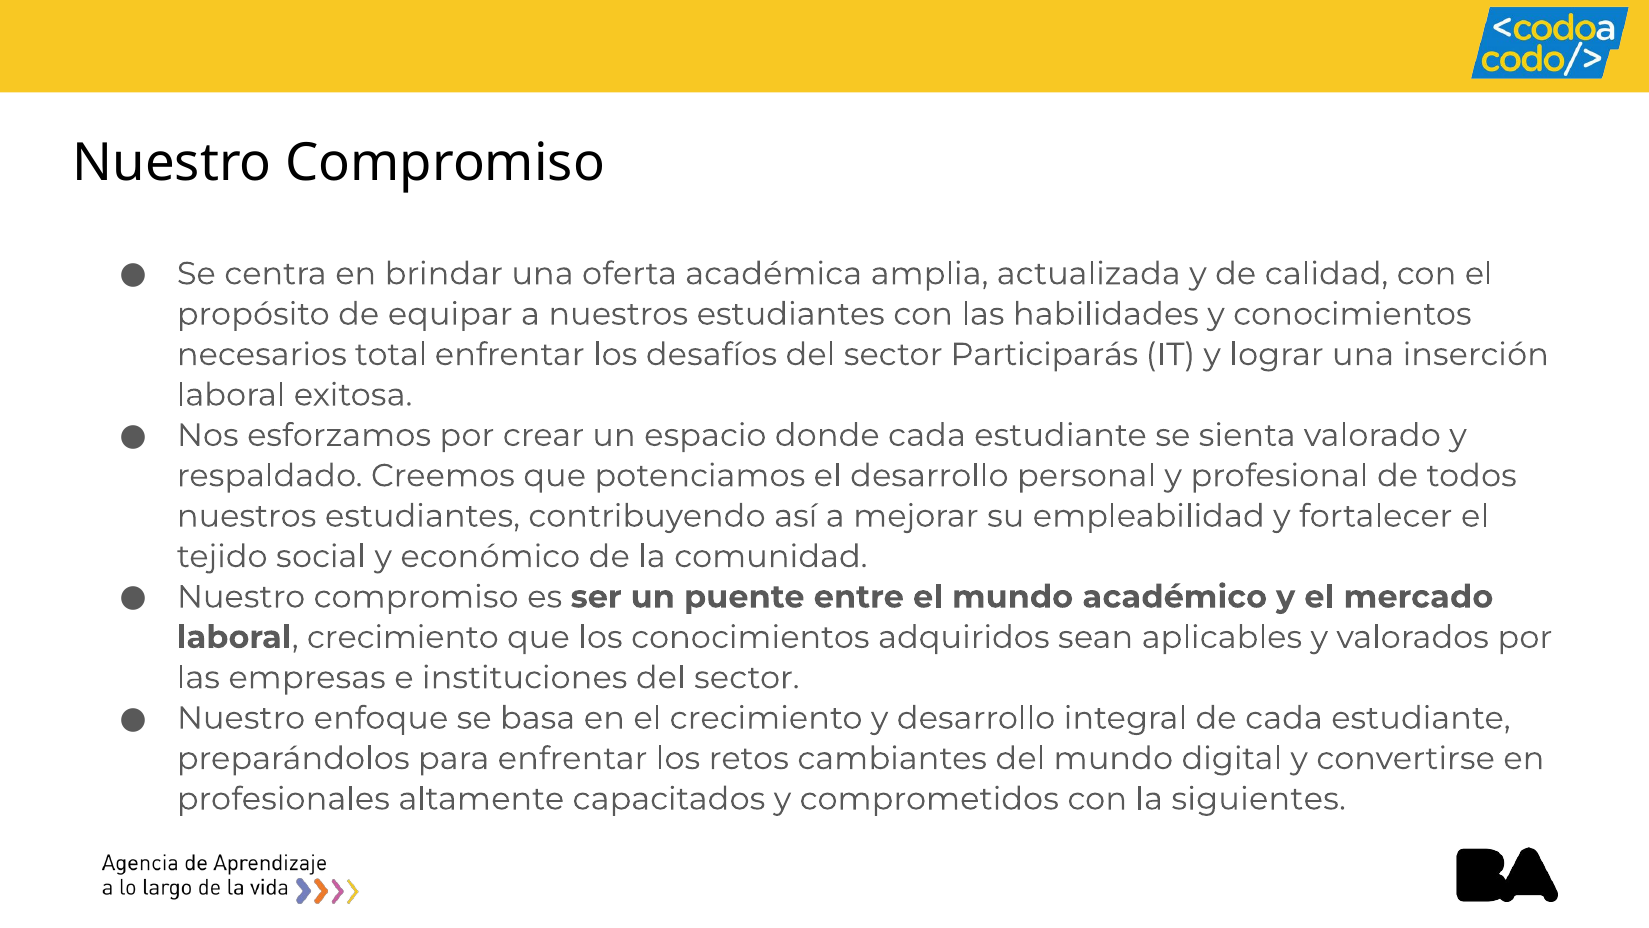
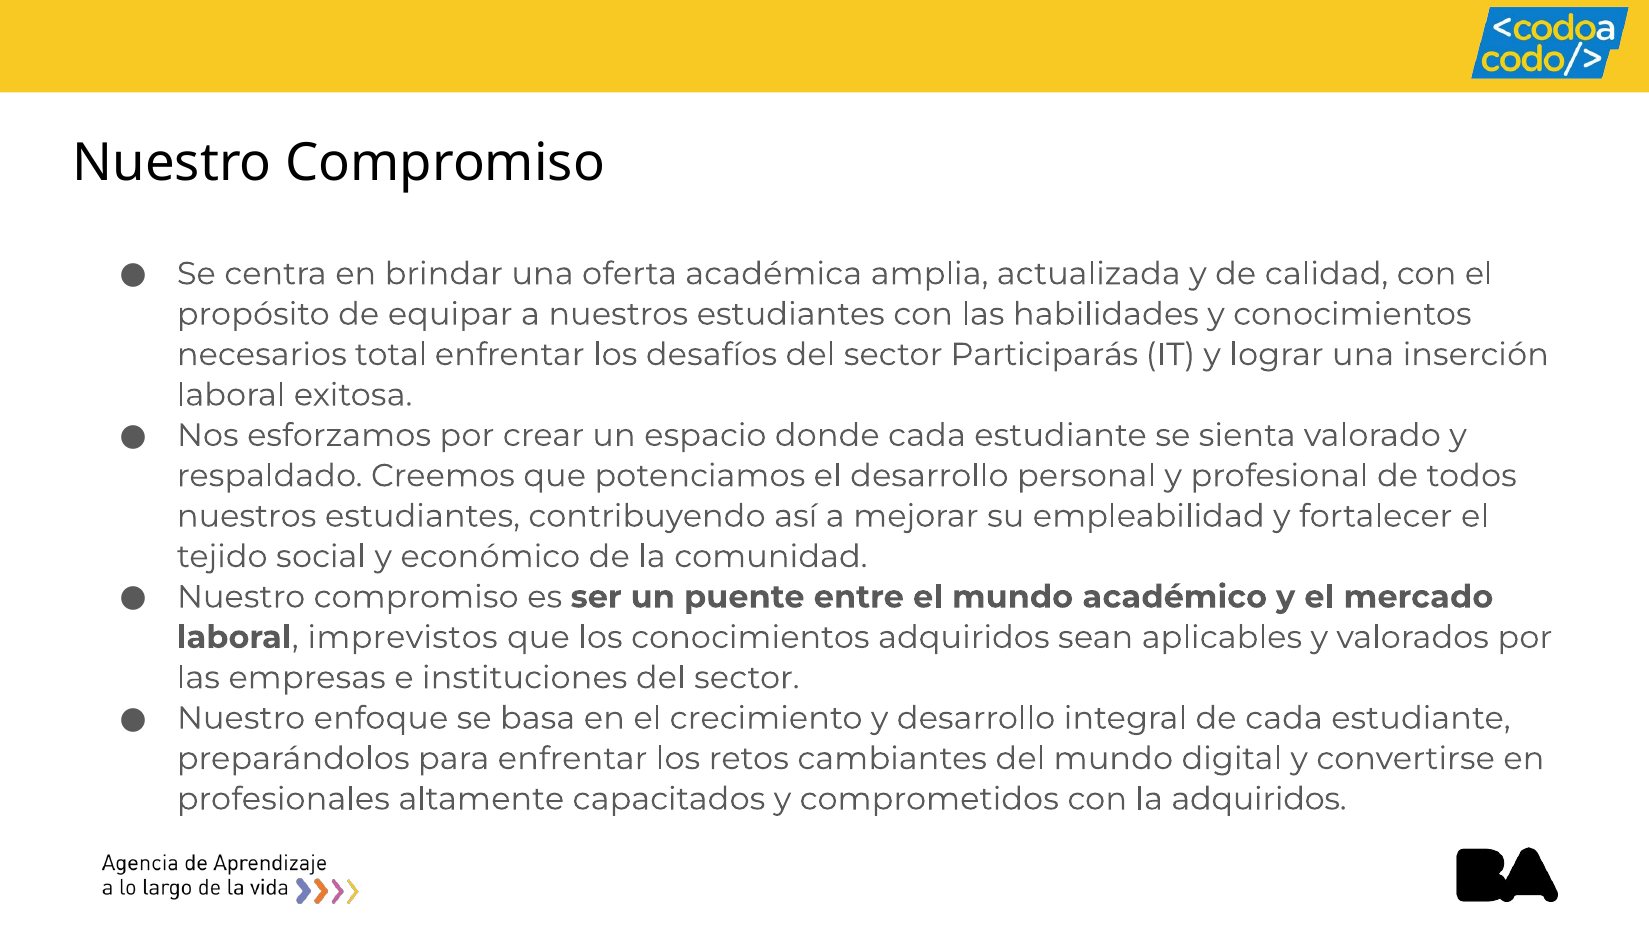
laboral crecimiento: crecimiento -> imprevistos
la siguientes: siguientes -> adquiridos
